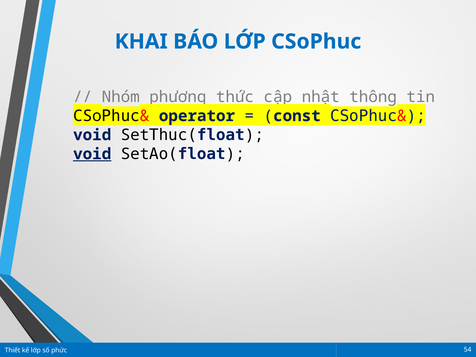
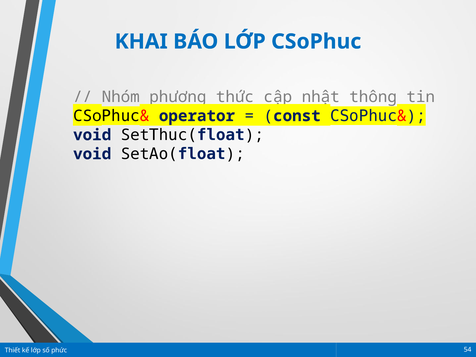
void at (92, 154) underline: present -> none
